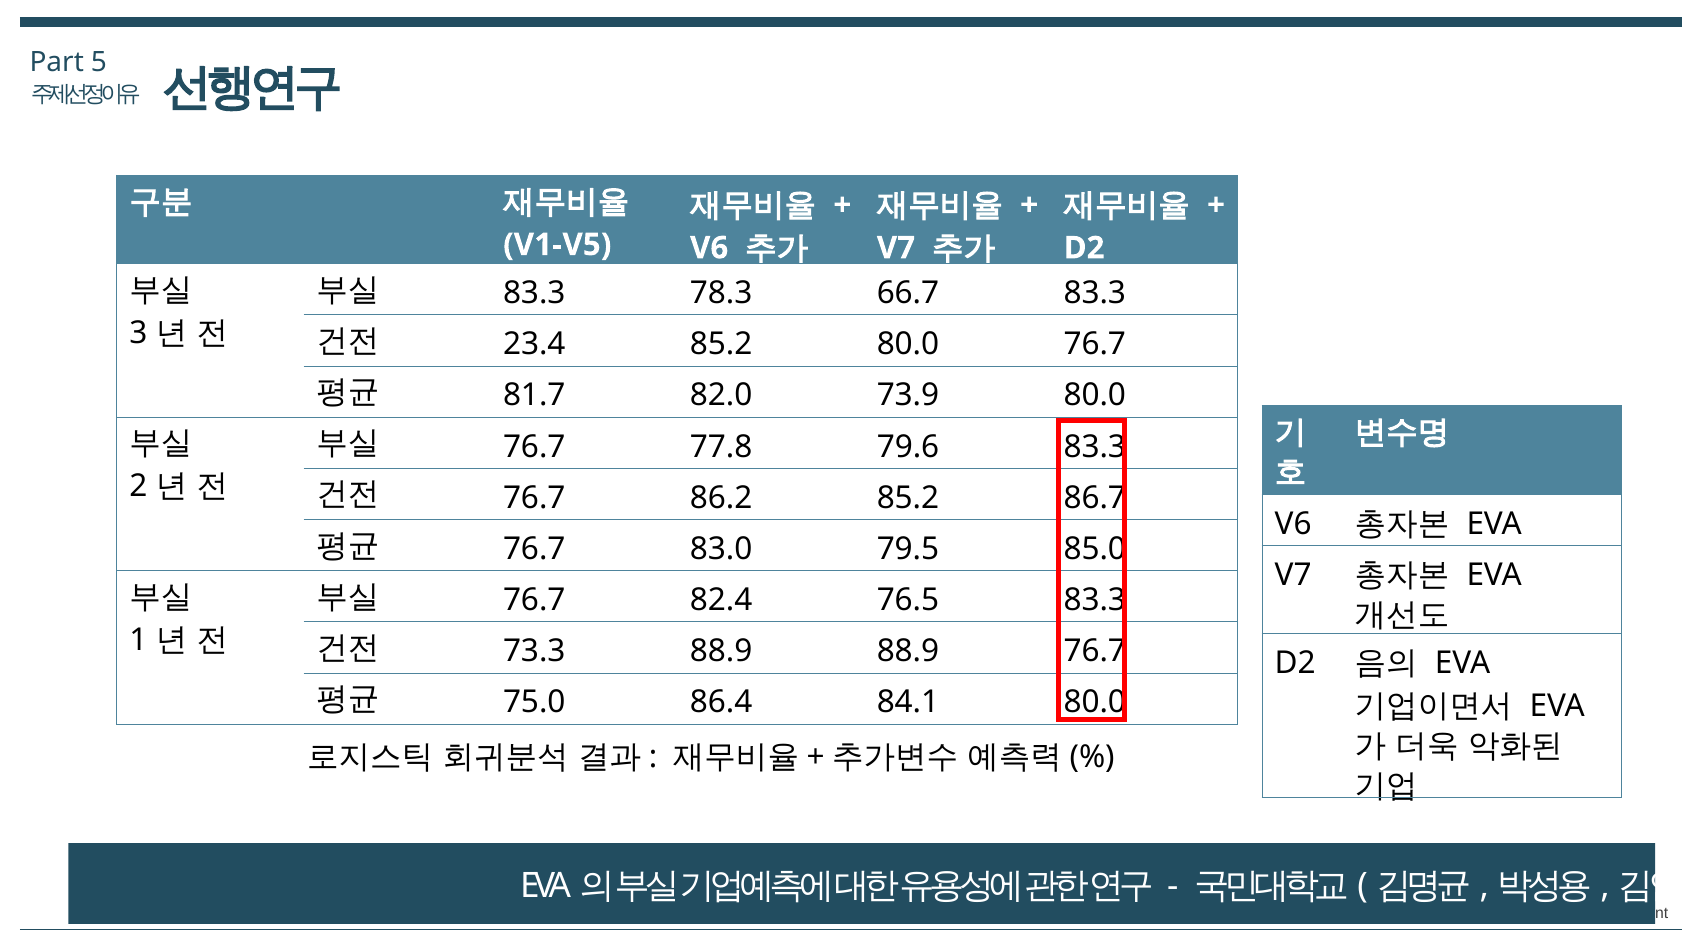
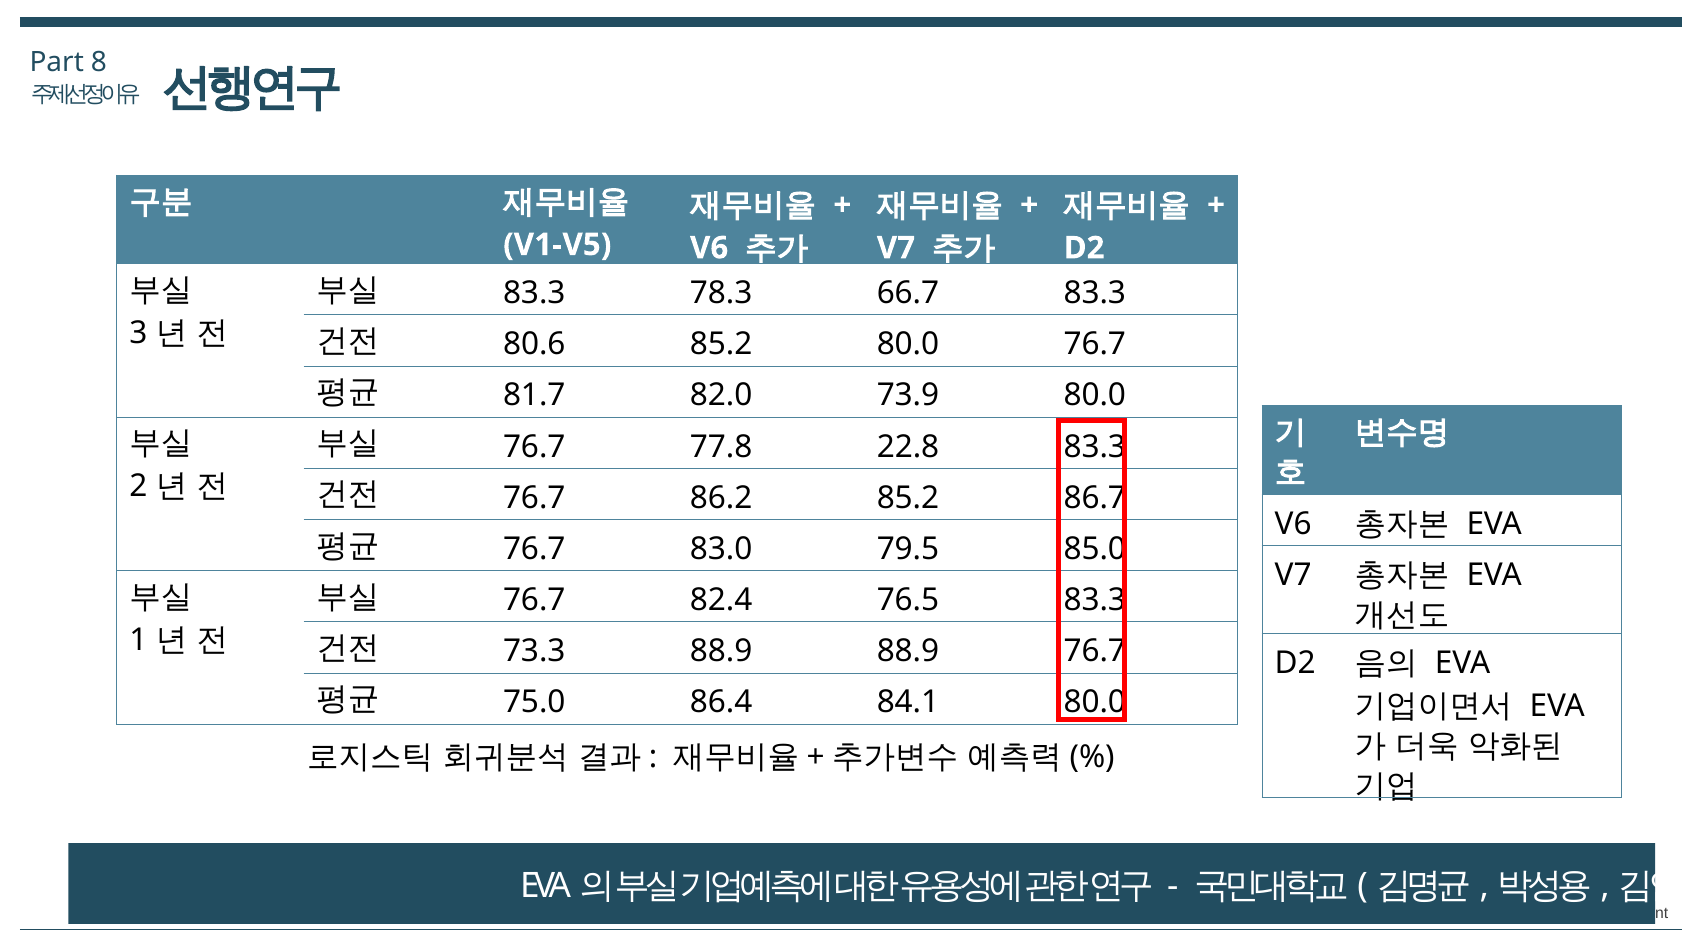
5: 5 -> 8
23.4: 23.4 -> 80.6
79.6: 79.6 -> 22.8
